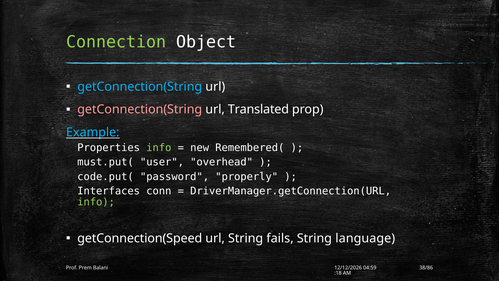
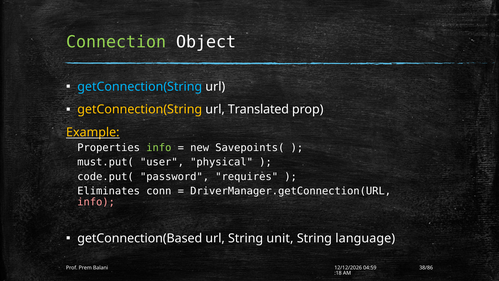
getConnection(String at (140, 109) colour: pink -> yellow
Example colour: light blue -> yellow
Remembered(: Remembered( -> Savepoints(
overhead: overhead -> physical
properly: properly -> requires
Interfaces: Interfaces -> Eliminates
info at (96, 202) colour: light green -> pink
getConnection(Speed: getConnection(Speed -> getConnection(Based
fails: fails -> unit
